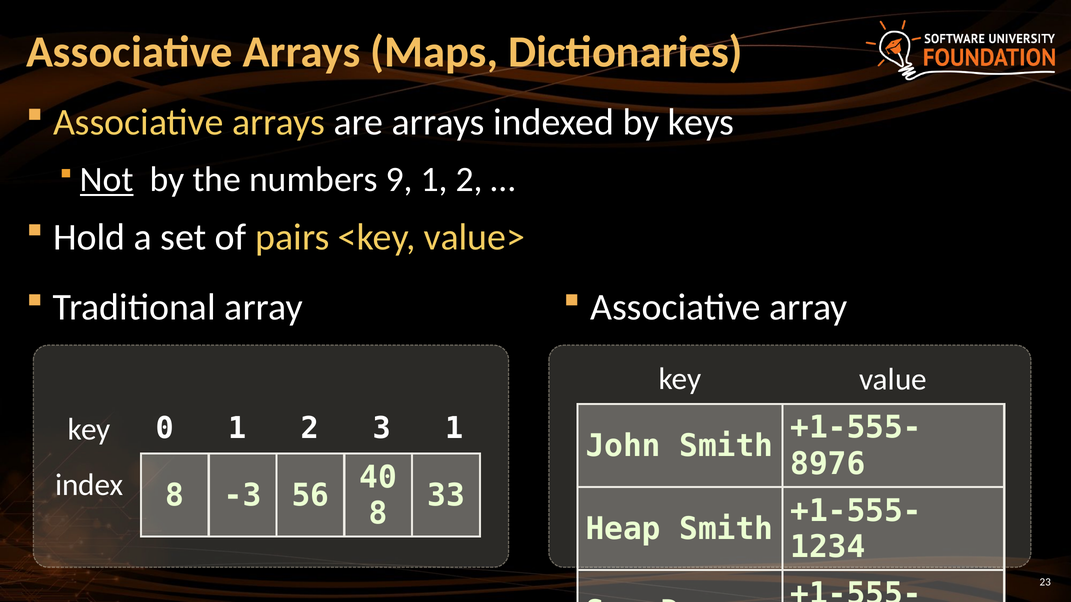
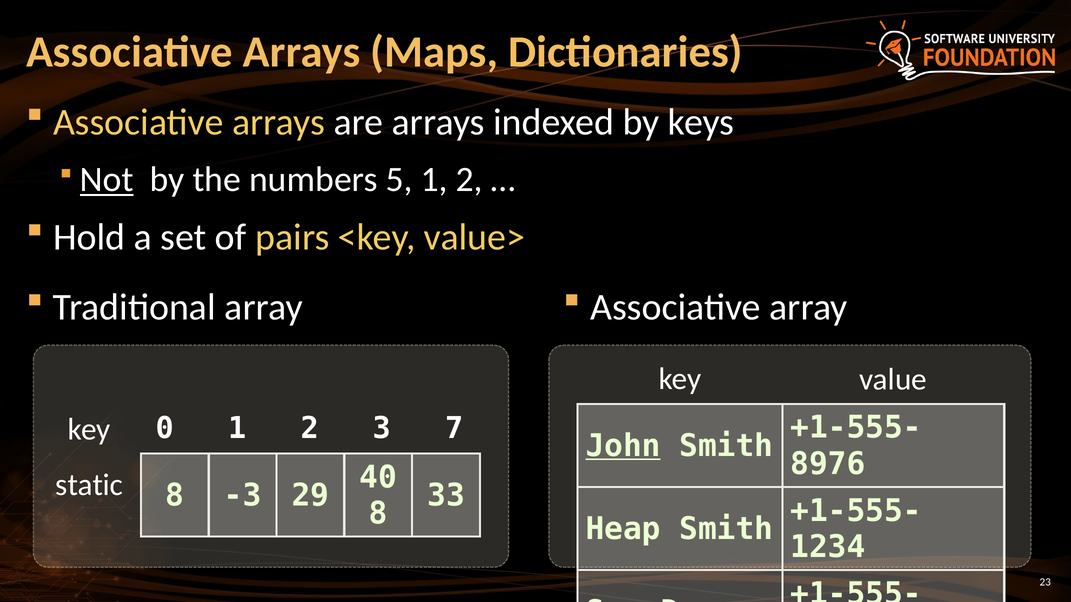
9: 9 -> 5
3 1: 1 -> 7
John underline: none -> present
index: index -> static
56: 56 -> 29
